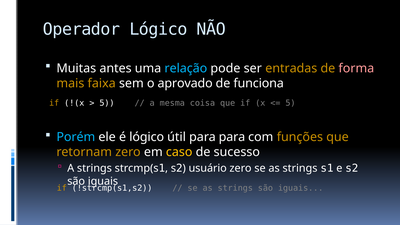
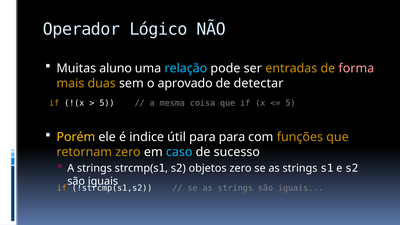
antes: antes -> aluno
faixa: faixa -> duas
funciona: funciona -> detectar
Porém colour: light blue -> yellow
é lógico: lógico -> indice
caso colour: yellow -> light blue
usuário: usuário -> objetos
